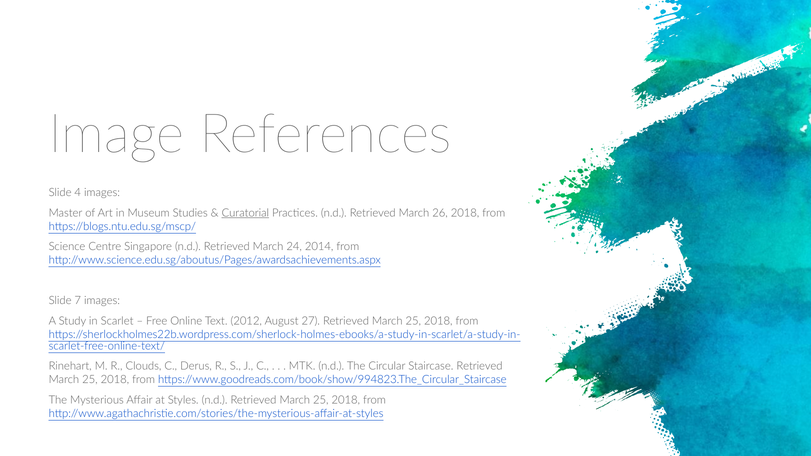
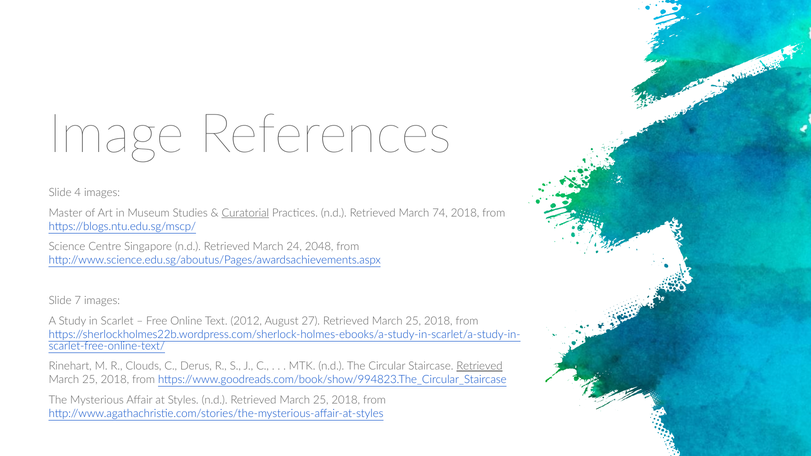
26: 26 -> 74
2014: 2014 -> 2048
Retrieved at (479, 366) underline: none -> present
